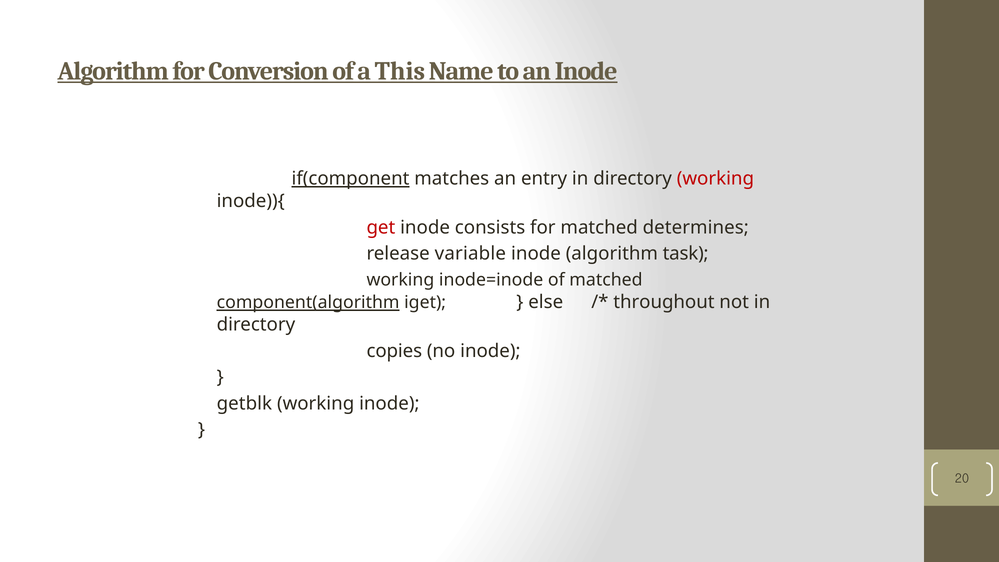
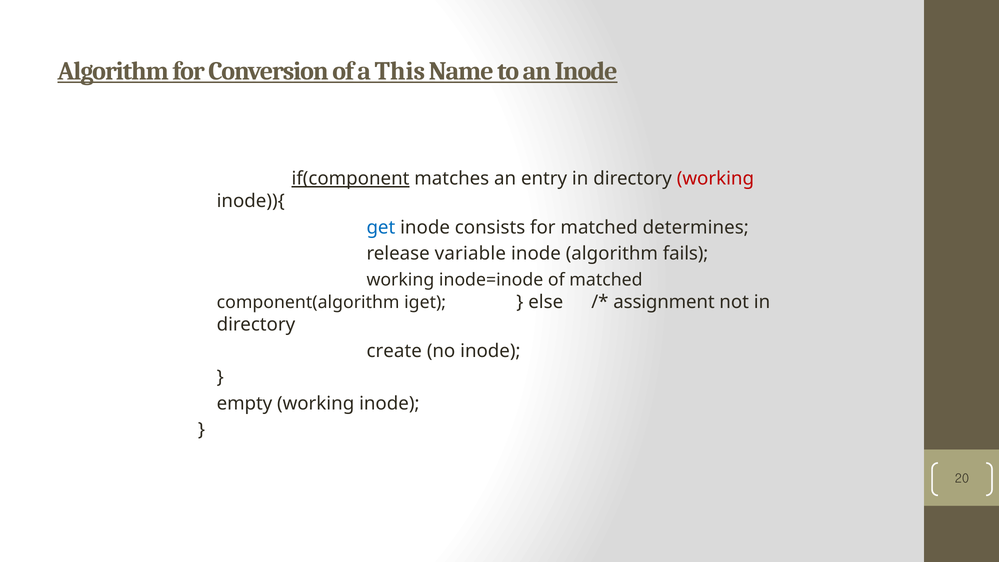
get colour: red -> blue
task: task -> fails
component(algorithm underline: present -> none
throughout: throughout -> assignment
copies: copies -> create
getblk: getblk -> empty
